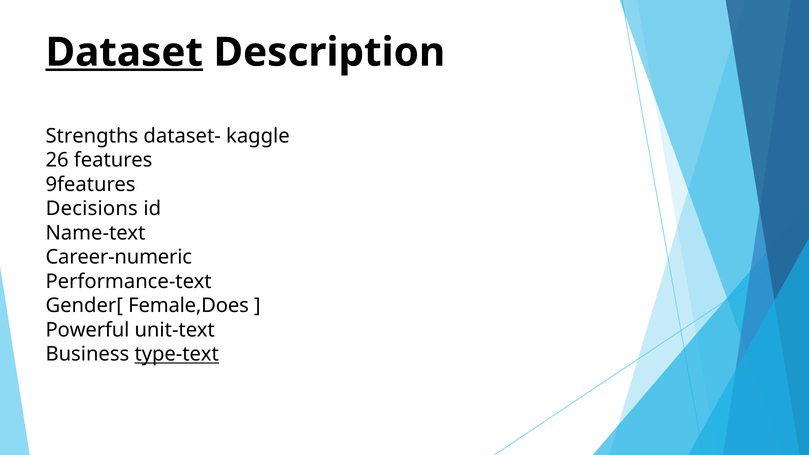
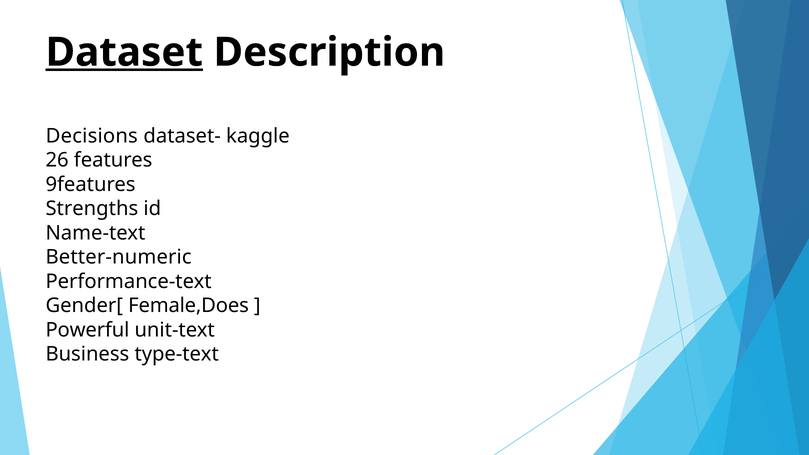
Strengths: Strengths -> Decisions
Decisions: Decisions -> Strengths
Career-numeric: Career-numeric -> Better-numeric
type-text underline: present -> none
